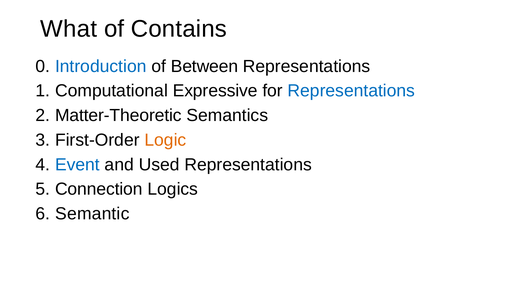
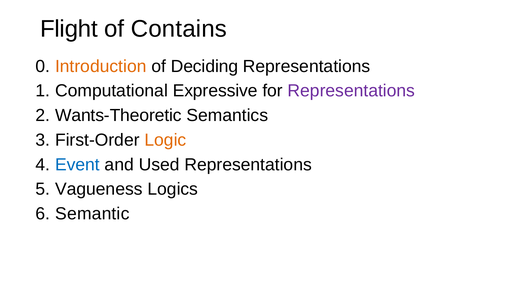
What: What -> Flight
Introduction colour: blue -> orange
Between: Between -> Deciding
Representations at (351, 91) colour: blue -> purple
Matter-Theoretic: Matter-Theoretic -> Wants-Theoretic
Connection: Connection -> Vagueness
